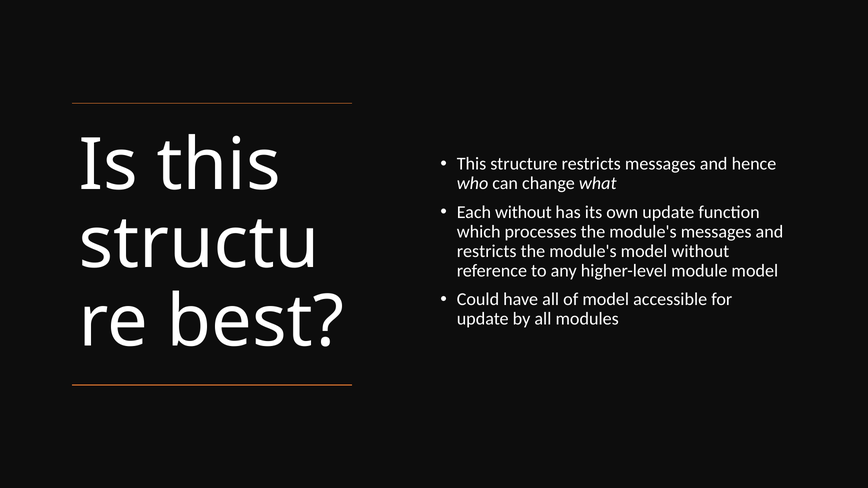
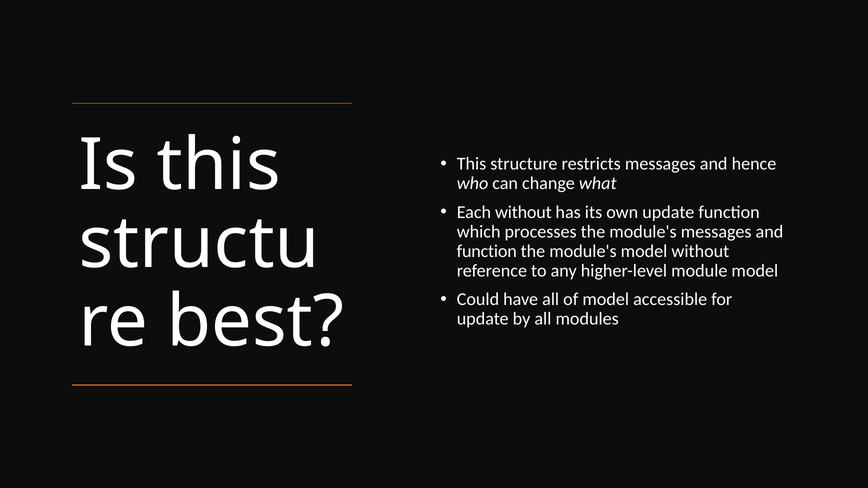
restricts at (487, 251): restricts -> function
